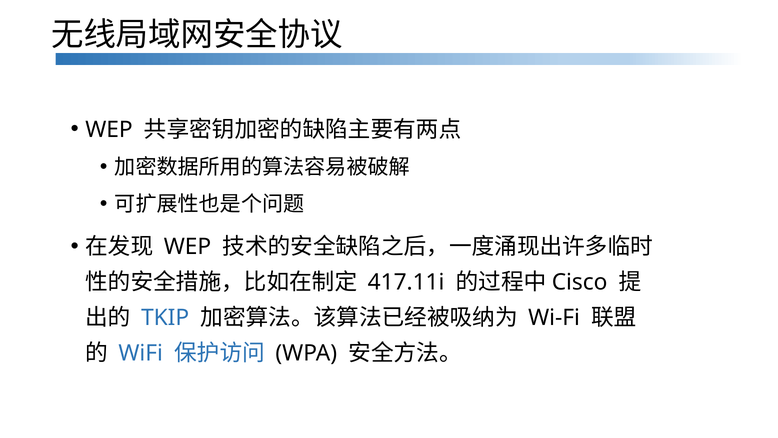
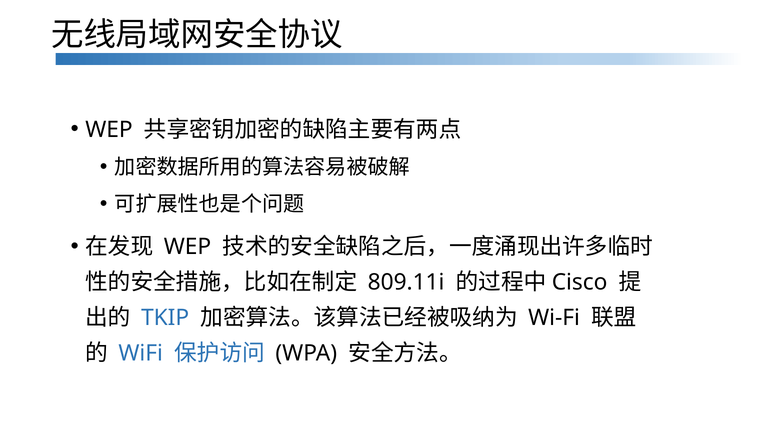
417.11i: 417.11i -> 809.11i
